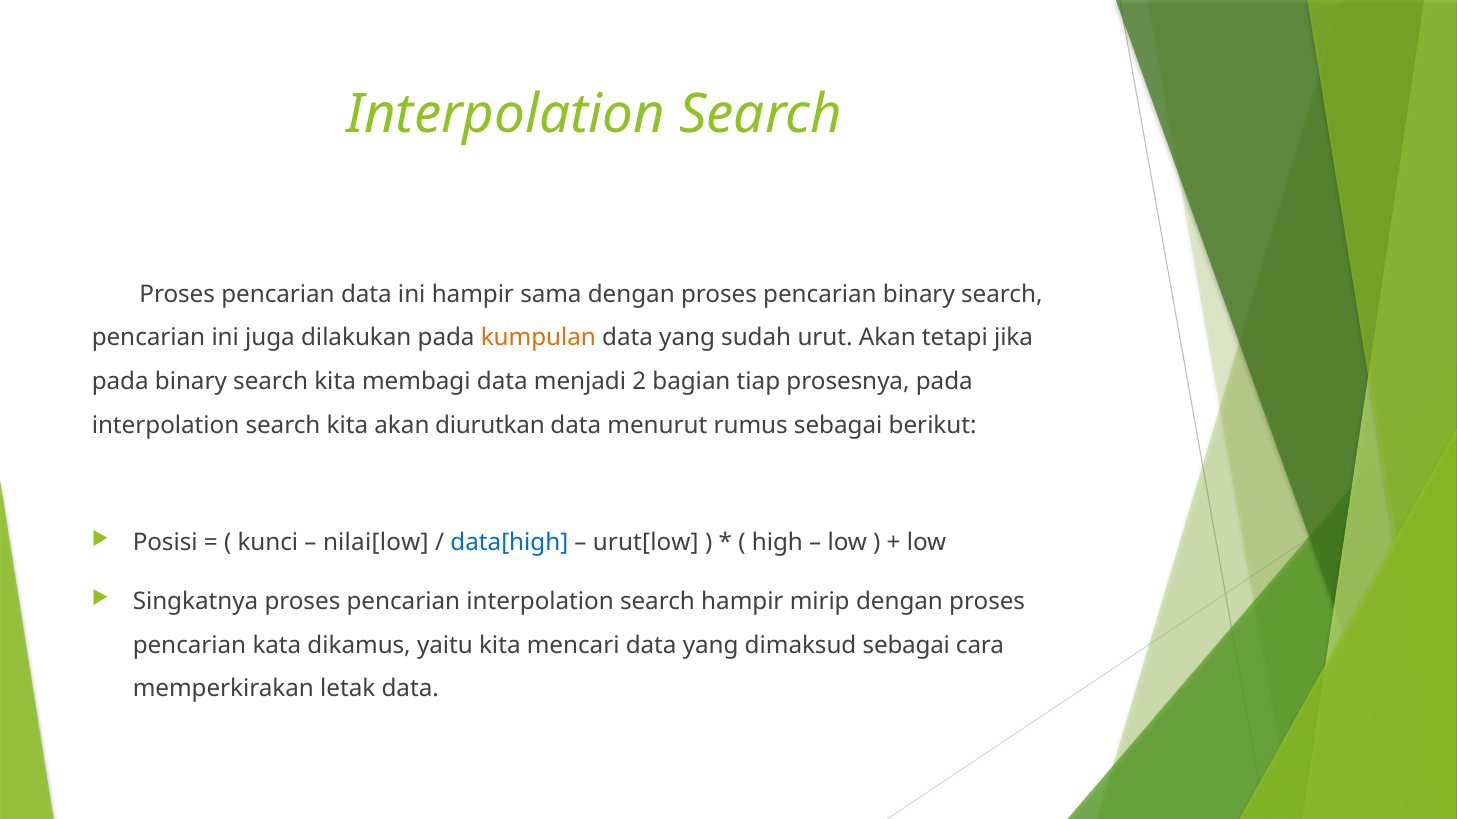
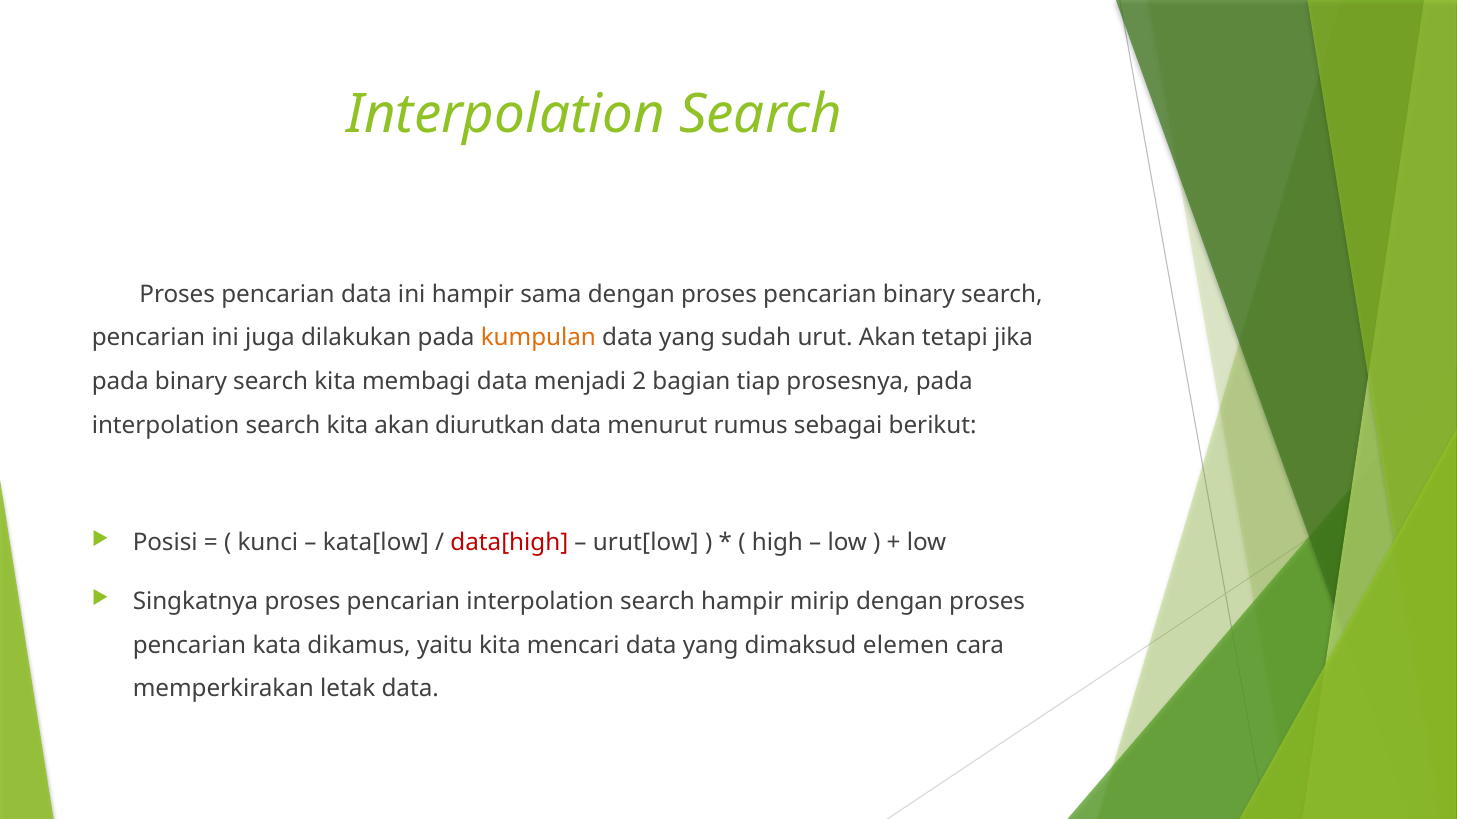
nilai[low: nilai[low -> kata[low
data[high colour: blue -> red
dimaksud sebagai: sebagai -> elemen
